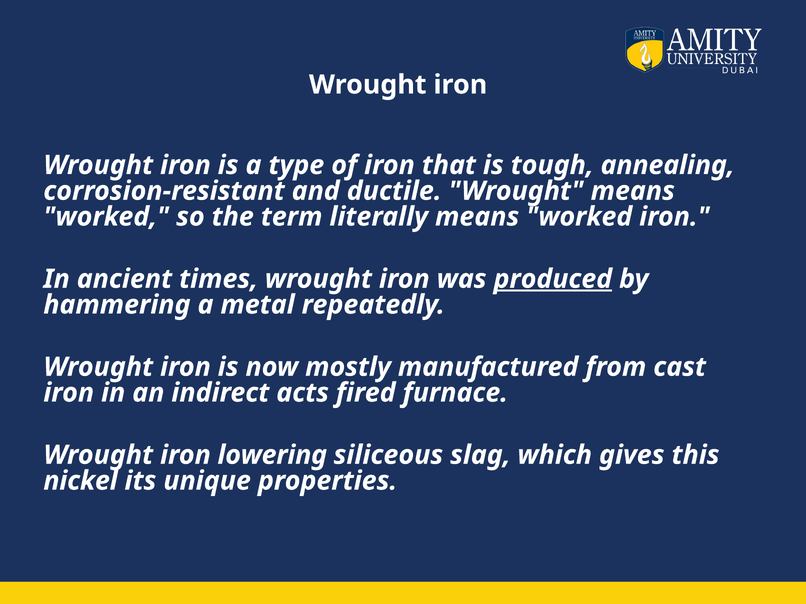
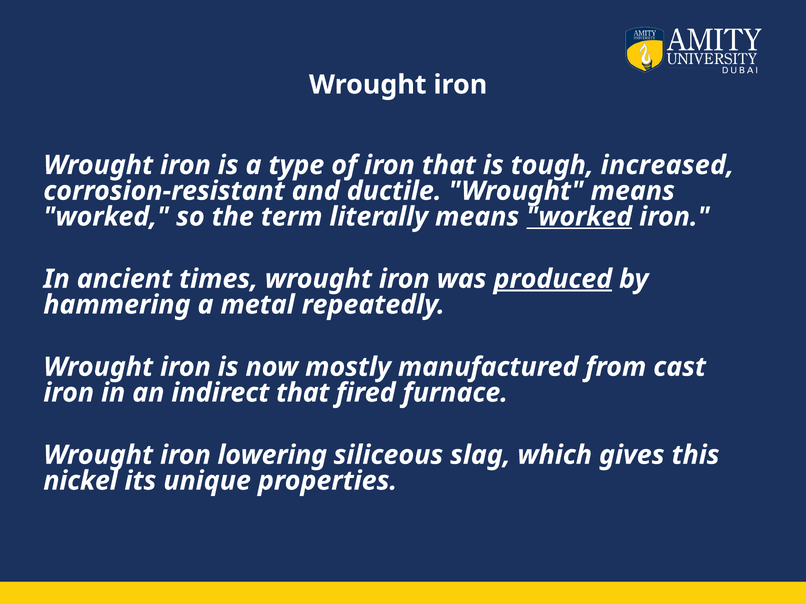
annealing: annealing -> increased
worked at (579, 217) underline: none -> present
indirect acts: acts -> that
